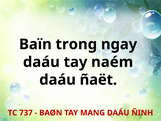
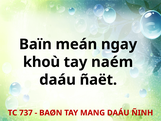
trong: trong -> meán
daáu at (41, 62): daáu -> khoù
